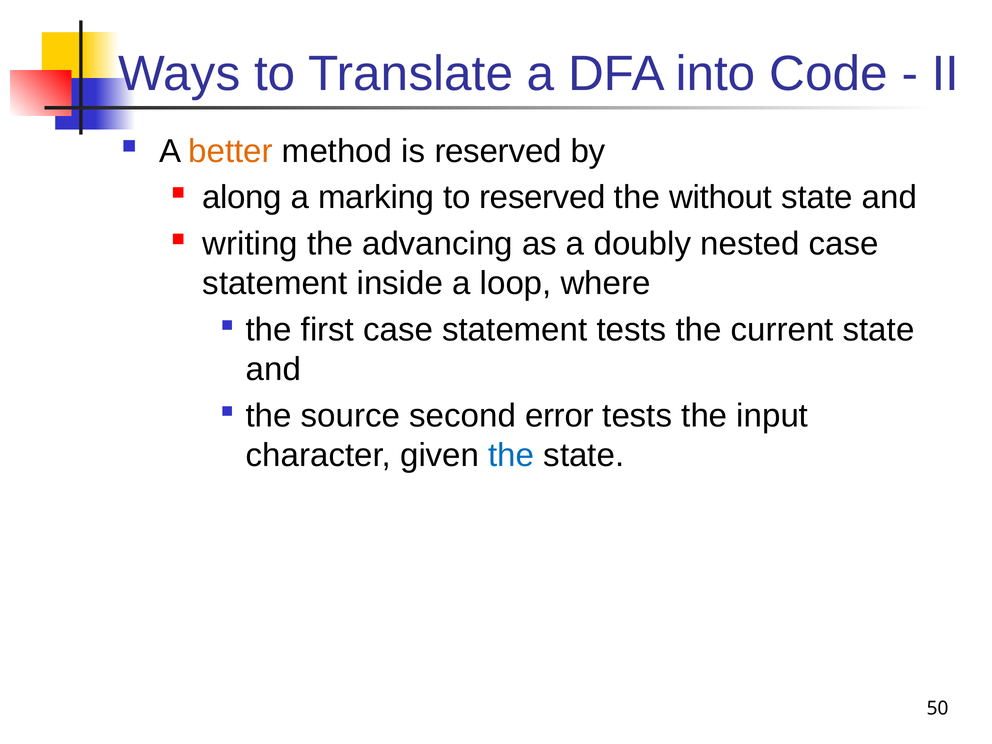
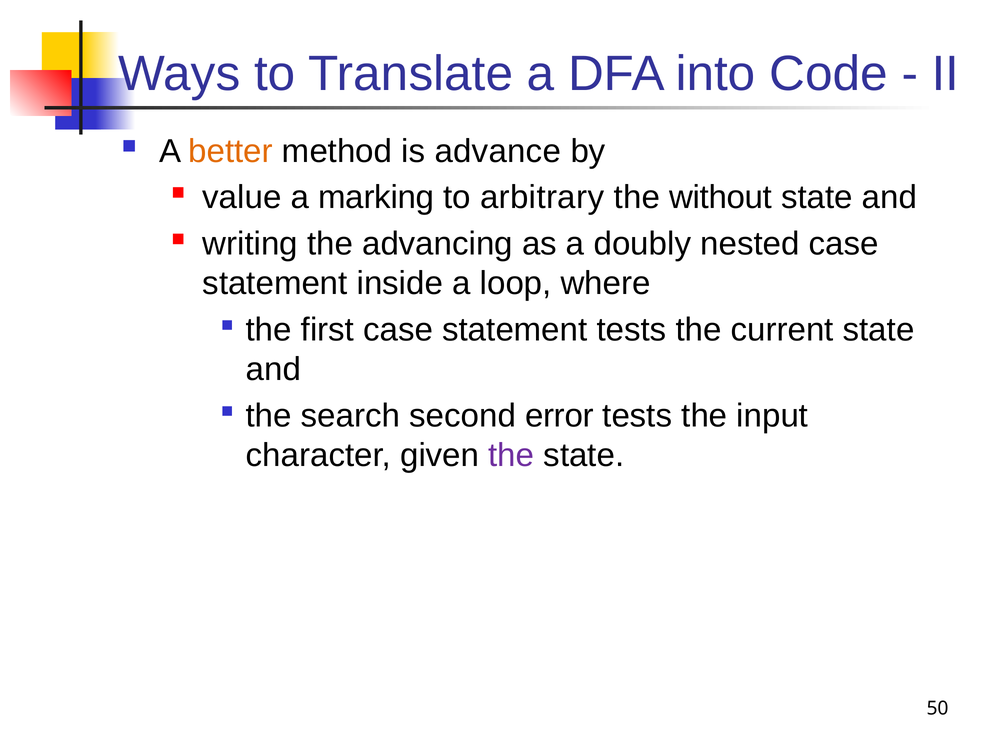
is reserved: reserved -> advance
along: along -> value
to reserved: reserved -> arbitrary
source: source -> search
the at (511, 455) colour: blue -> purple
